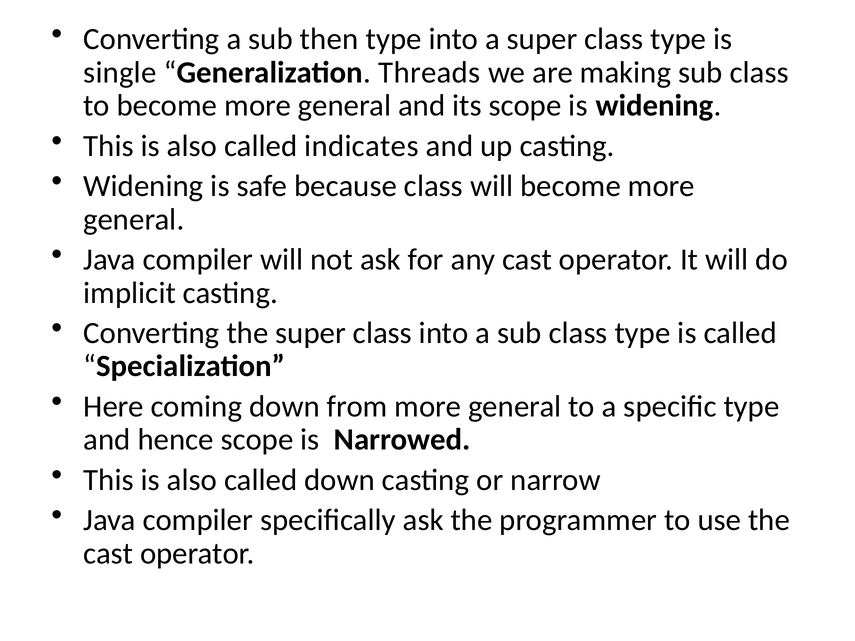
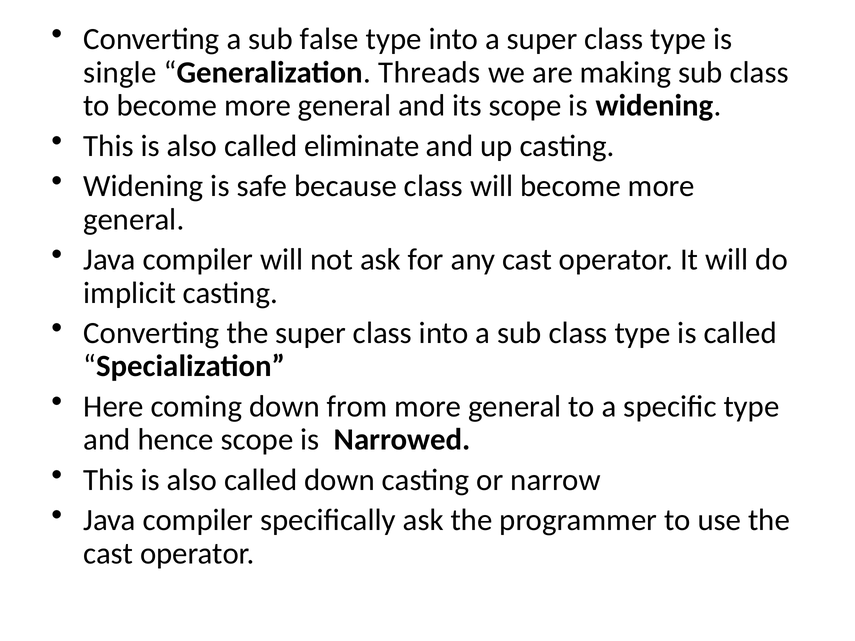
then: then -> false
indicates: indicates -> eliminate
